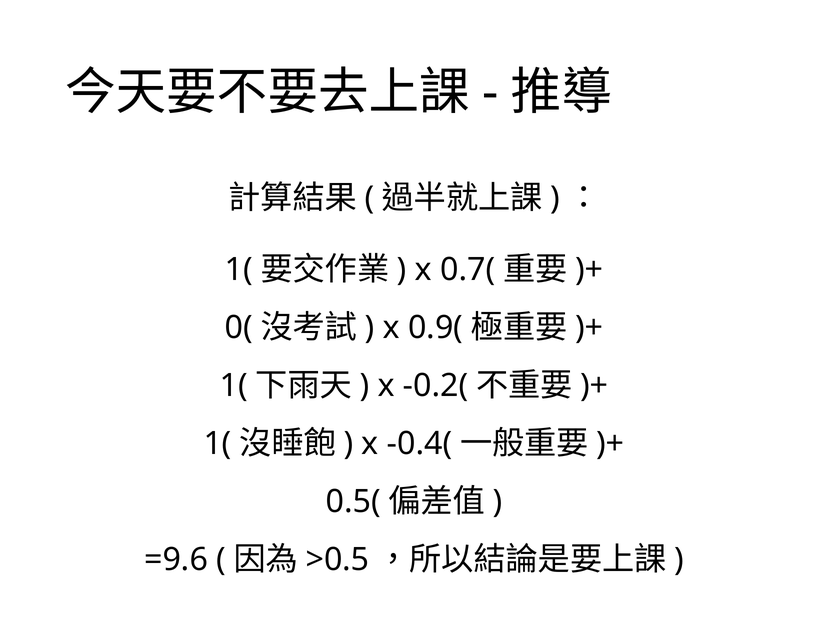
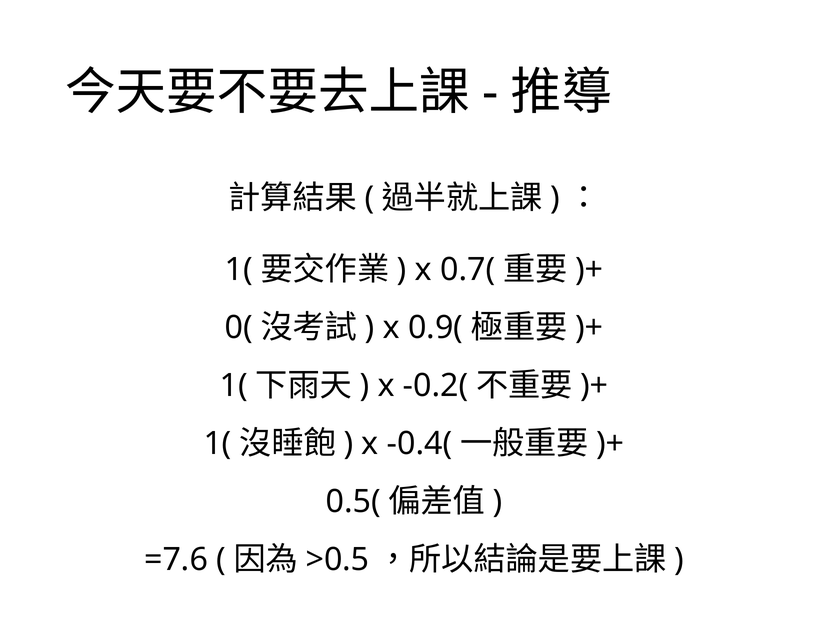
=9.6: =9.6 -> =7.6
